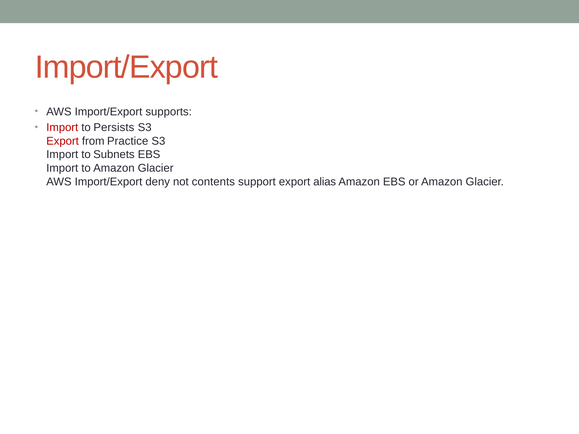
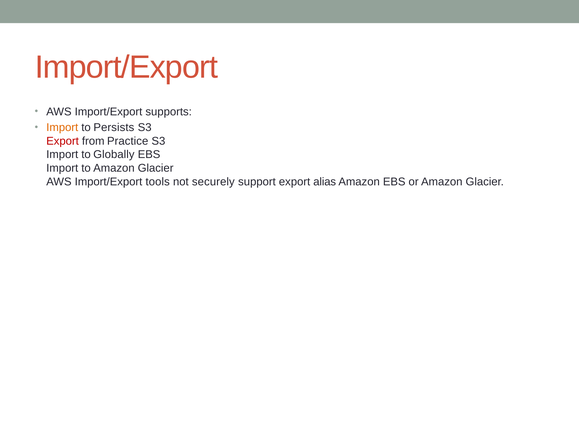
Import at (62, 128) colour: red -> orange
Subnets: Subnets -> Globally
deny: deny -> tools
contents: contents -> securely
